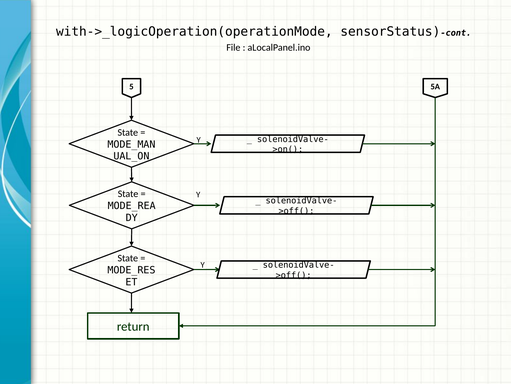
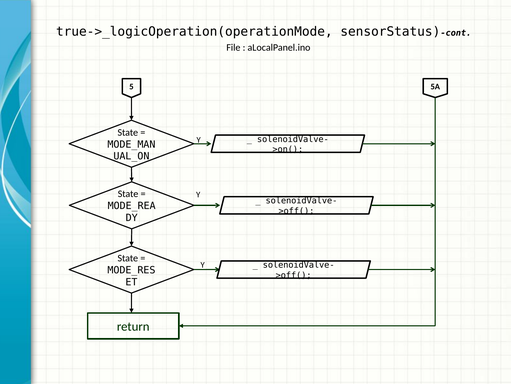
with->_logicOperation(operationMode: with->_logicOperation(operationMode -> true->_logicOperation(operationMode
